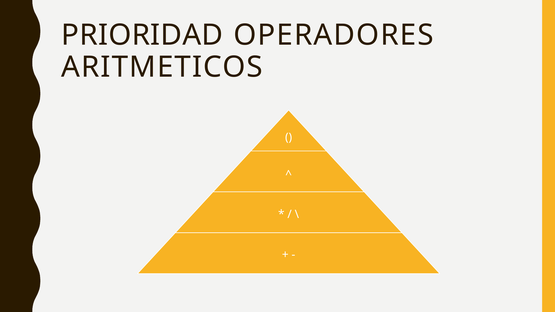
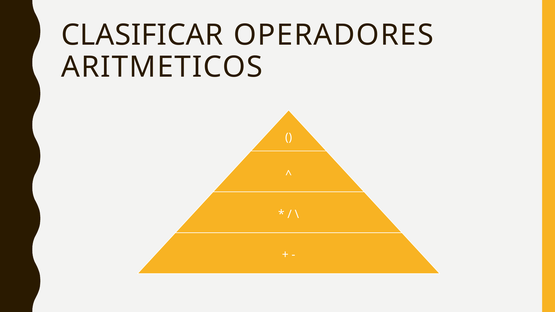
PRIORIDAD: PRIORIDAD -> CLASIFICAR
